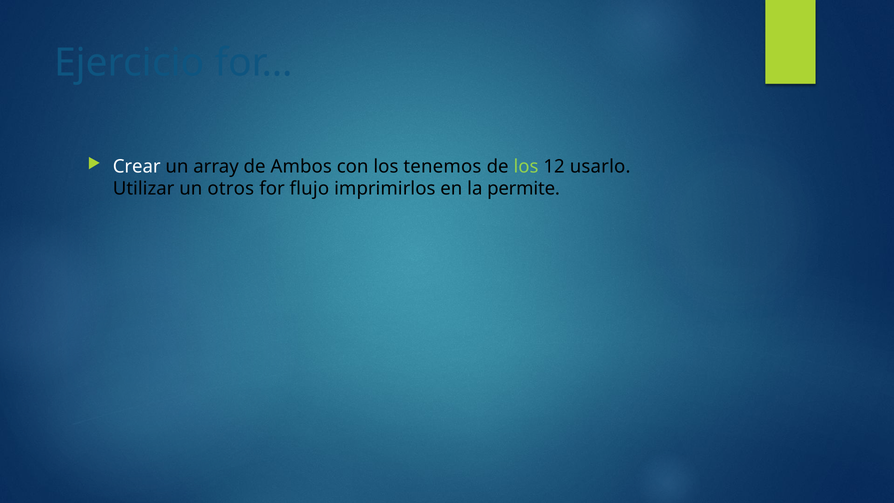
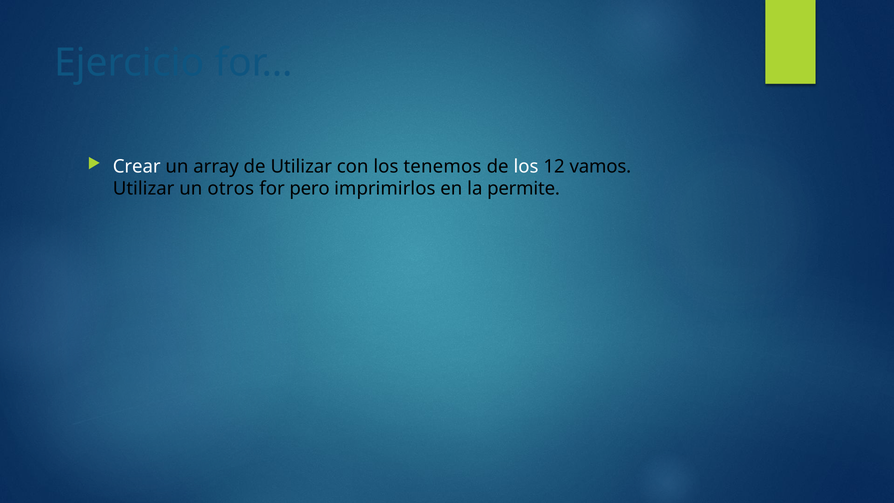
de Ambos: Ambos -> Utilizar
los at (526, 166) colour: light green -> white
usarlo: usarlo -> vamos
flujo: flujo -> pero
